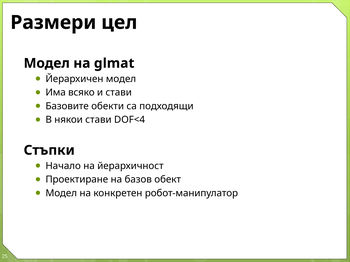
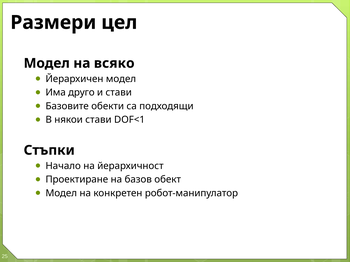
glmat: glmat -> всяко
всяко: всяко -> друго
DOF<4: DOF<4 -> DOF<1
